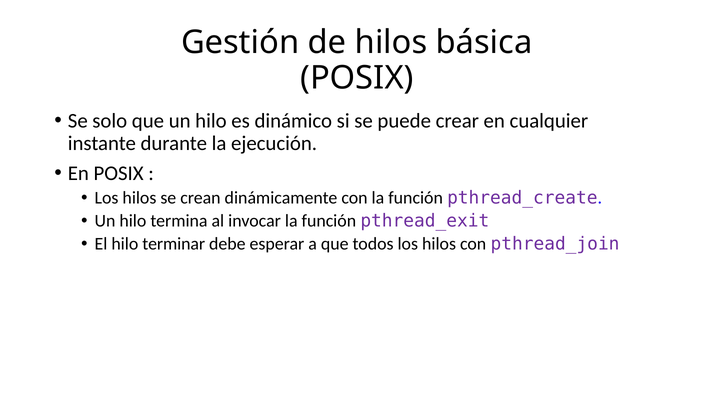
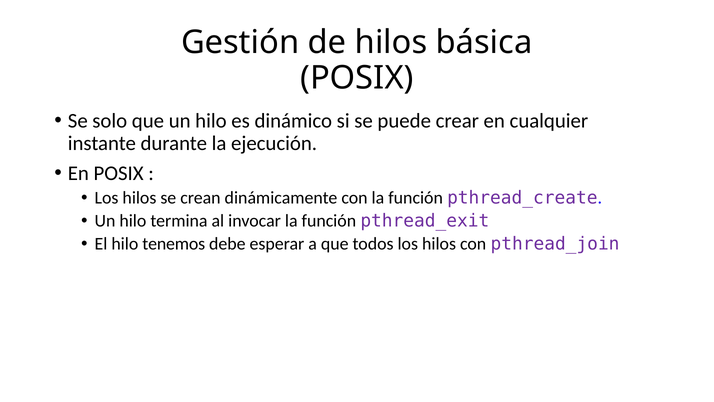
terminar: terminar -> tenemos
